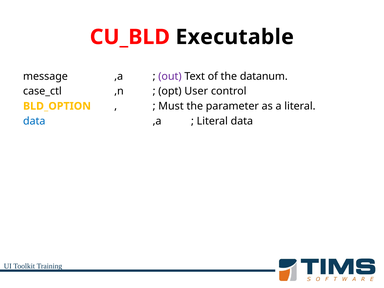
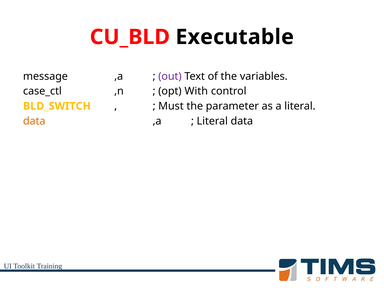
datanum: datanum -> variables
User: User -> With
BLD_OPTION: BLD_OPTION -> BLD_SWITCH
data at (34, 121) colour: blue -> orange
